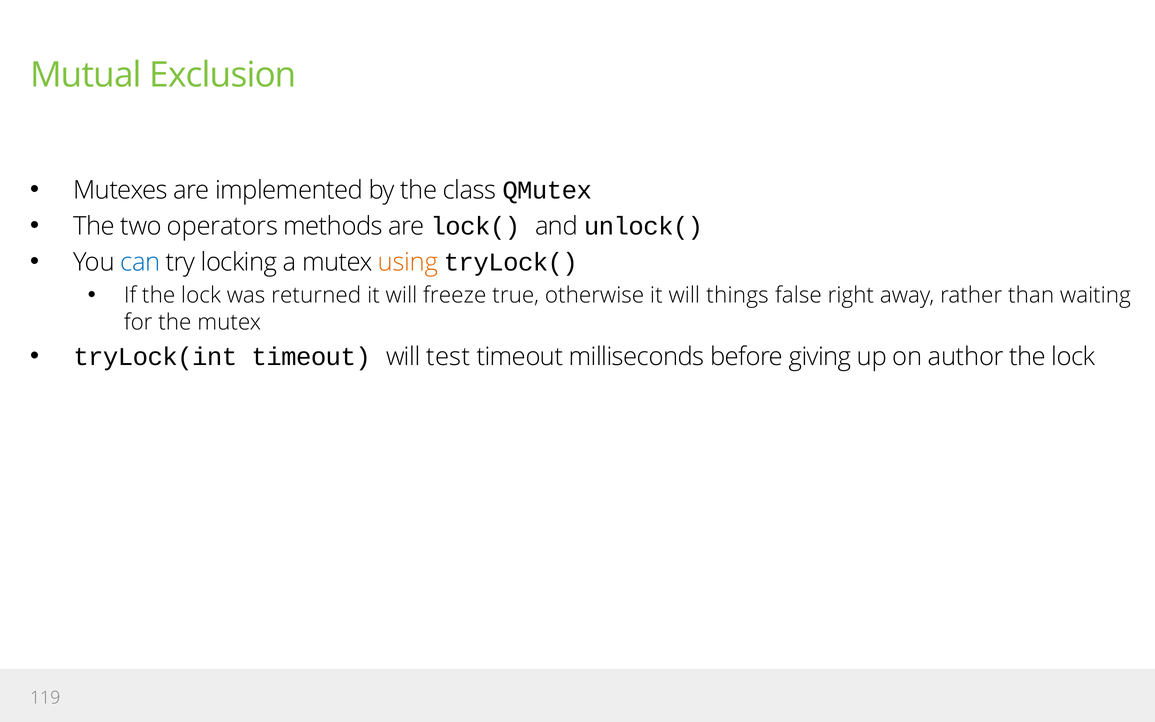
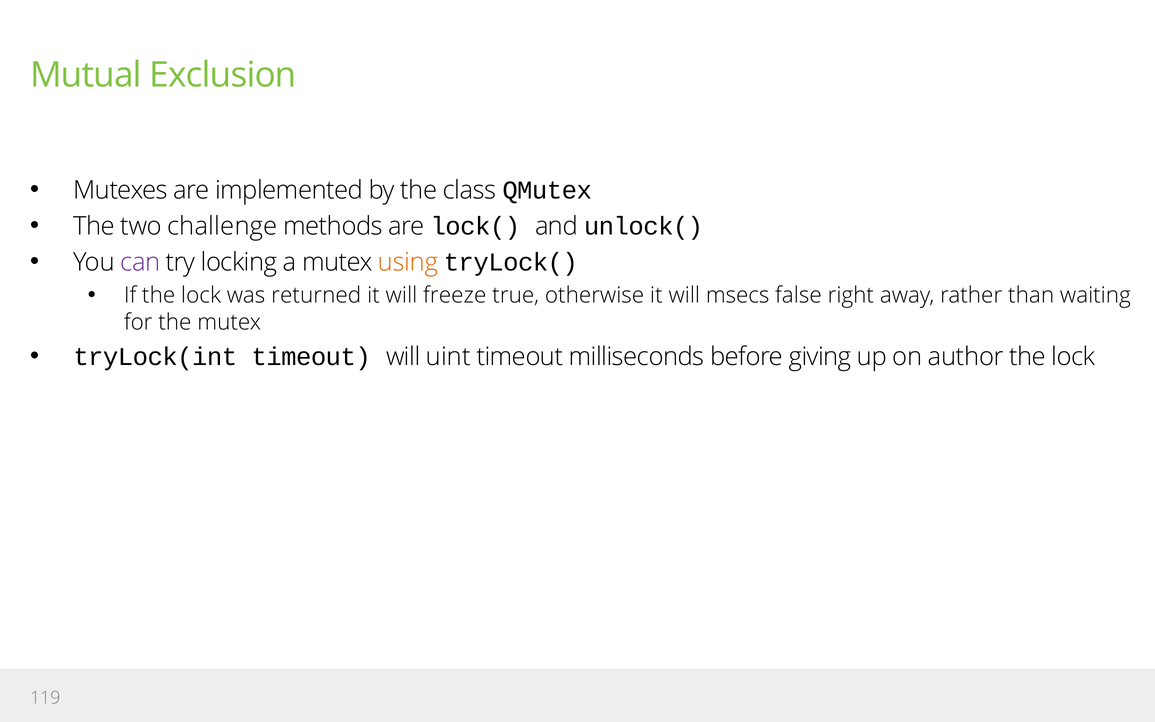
operators: operators -> challenge
can colour: blue -> purple
things: things -> msecs
test: test -> uint
